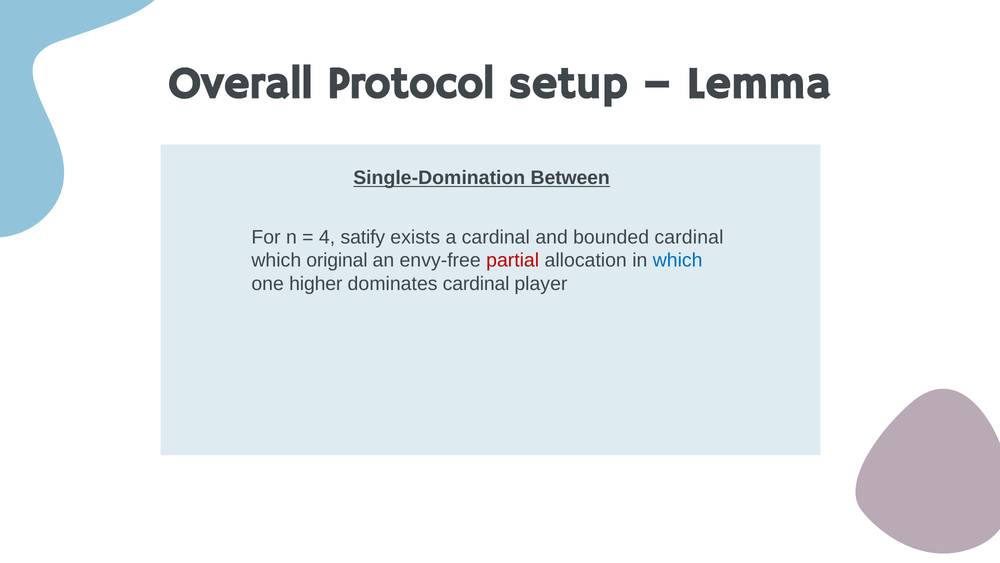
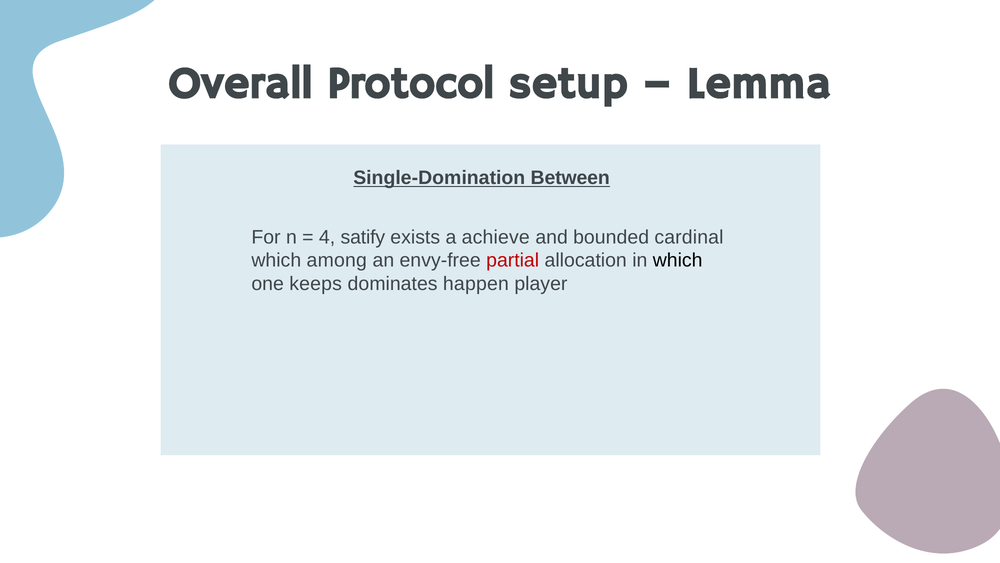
a cardinal: cardinal -> achieve
original: original -> among
which at (678, 260) colour: blue -> black
higher: higher -> keeps
dominates cardinal: cardinal -> happen
